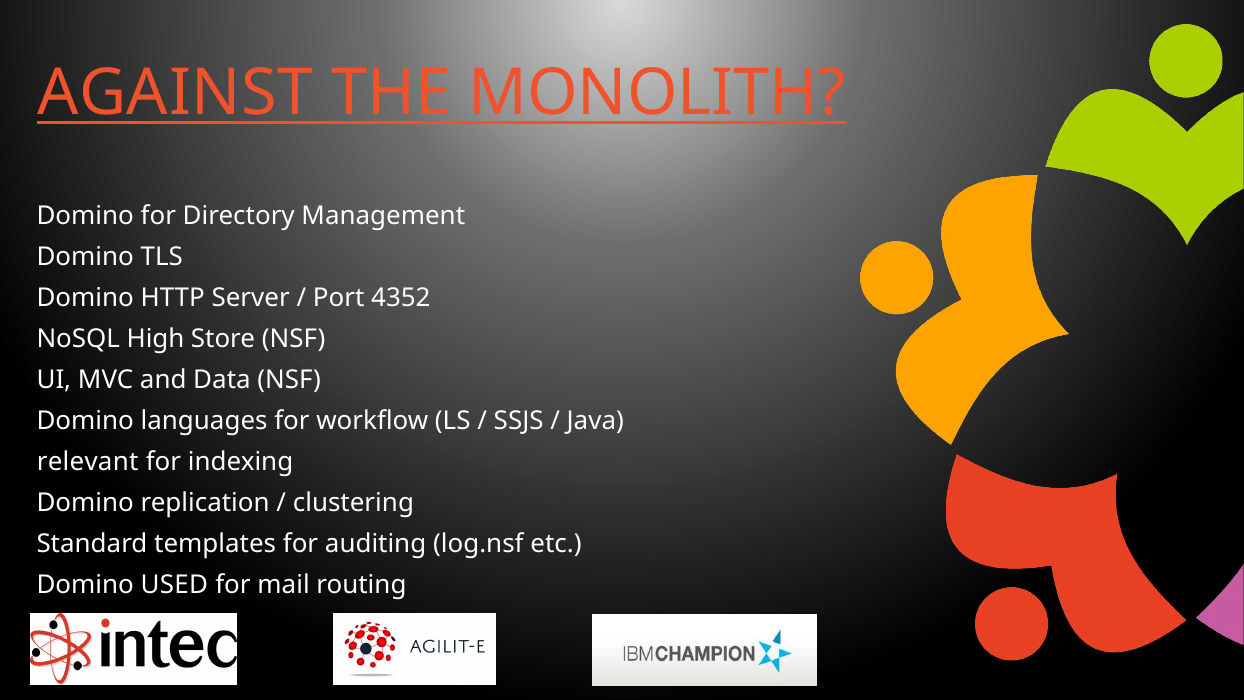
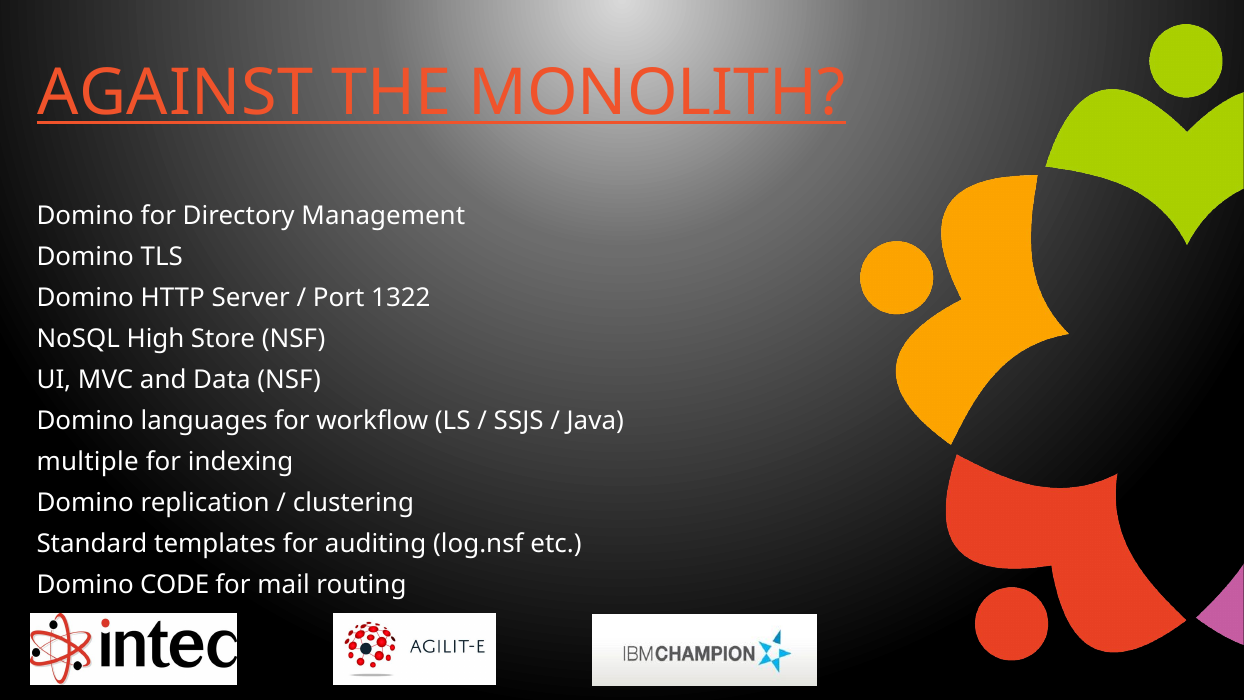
4352: 4352 -> 1322
relevant: relevant -> multiple
USED: USED -> CODE
